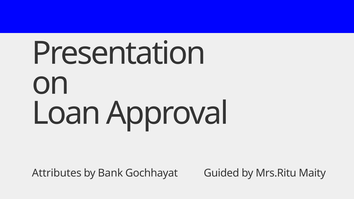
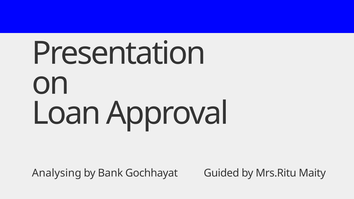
Attributes: Attributes -> Analysing
